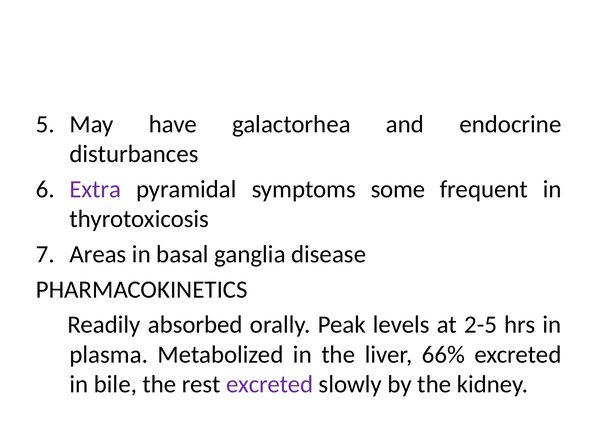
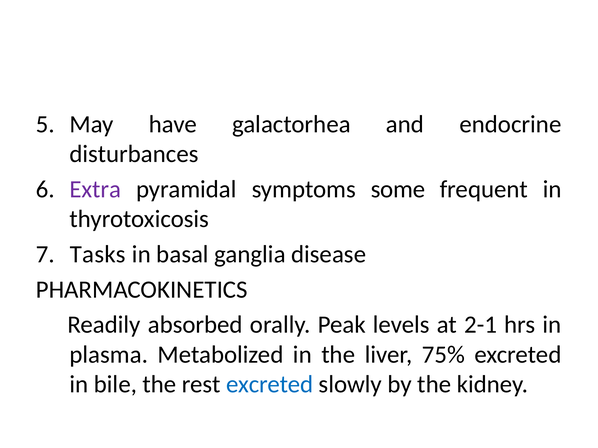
Areas: Areas -> Tasks
2-5: 2-5 -> 2-1
66%: 66% -> 75%
excreted at (270, 385) colour: purple -> blue
